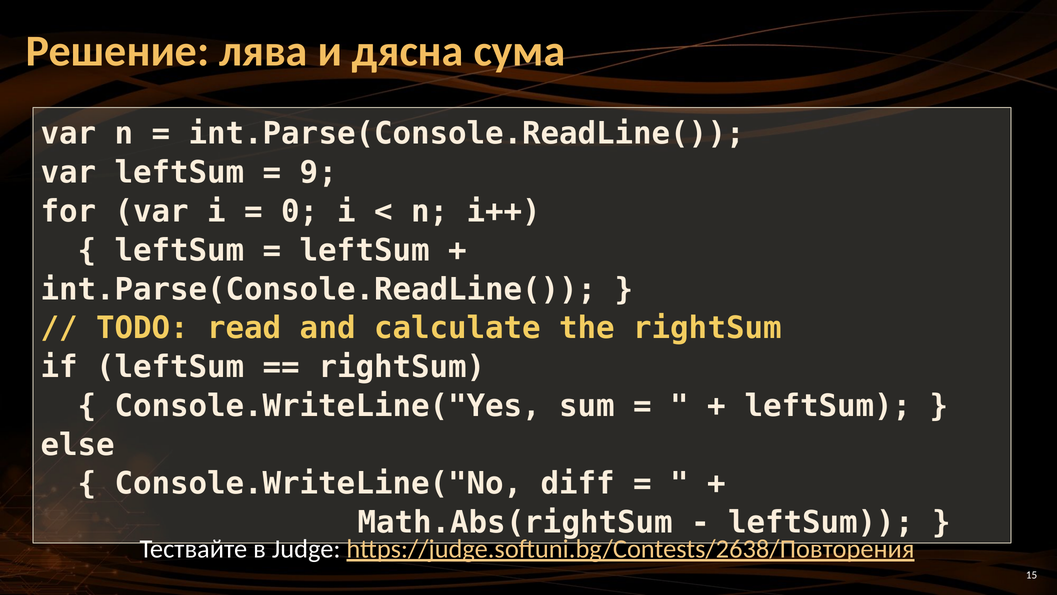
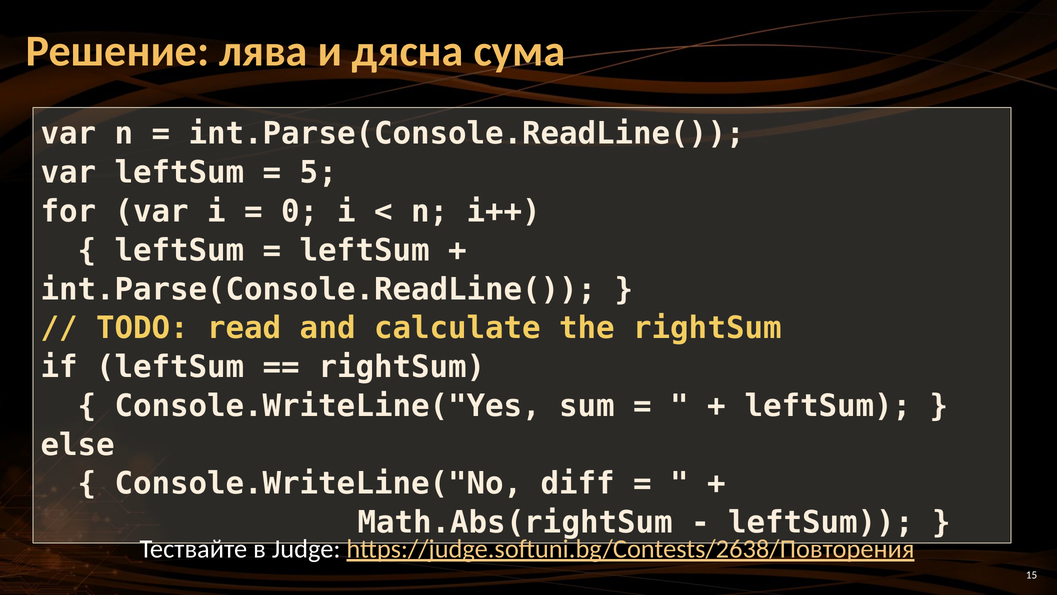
9: 9 -> 5
